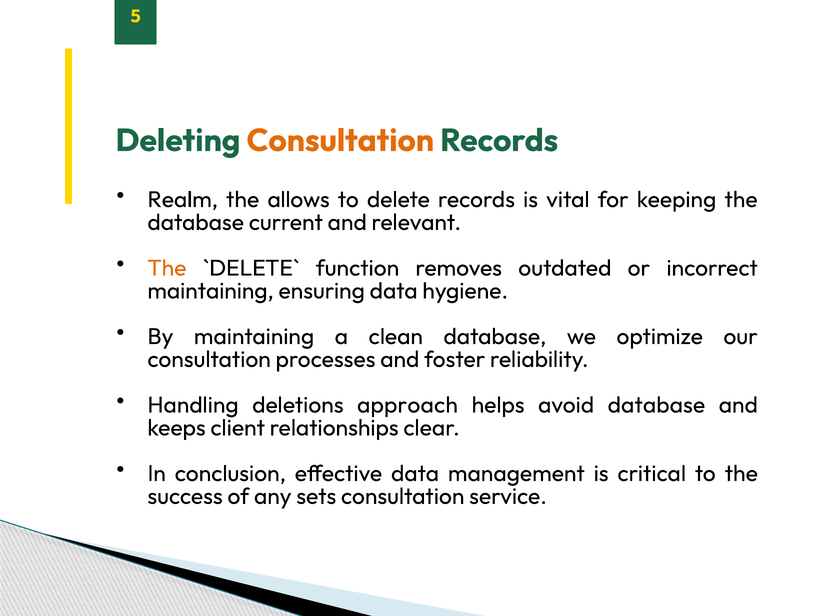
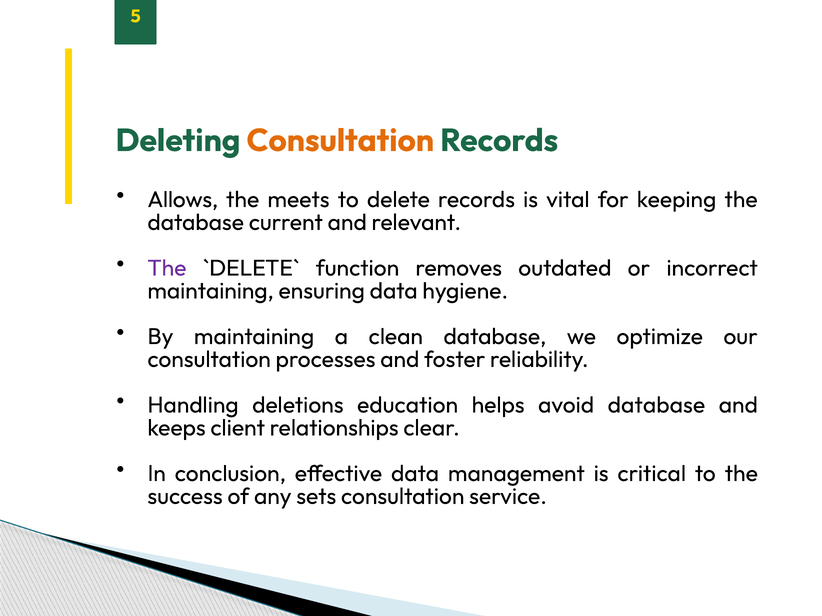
Realm: Realm -> Allows
allows: allows -> meets
The at (167, 268) colour: orange -> purple
approach: approach -> education
